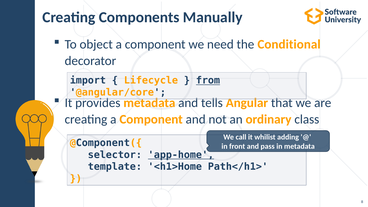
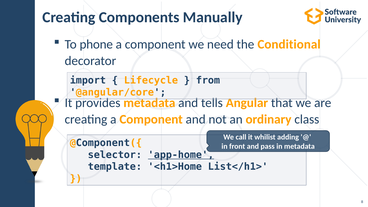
object: object -> phone
from underline: present -> none
Path</h1>: Path</h1> -> List</h1>
